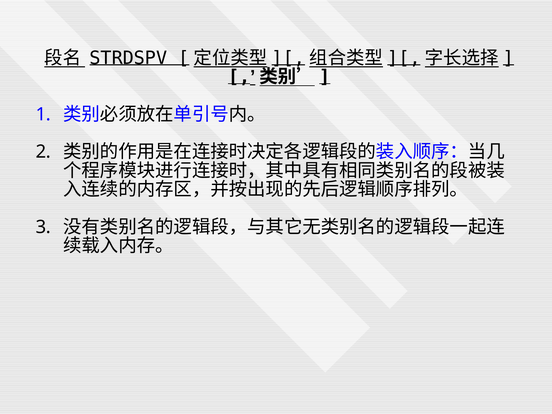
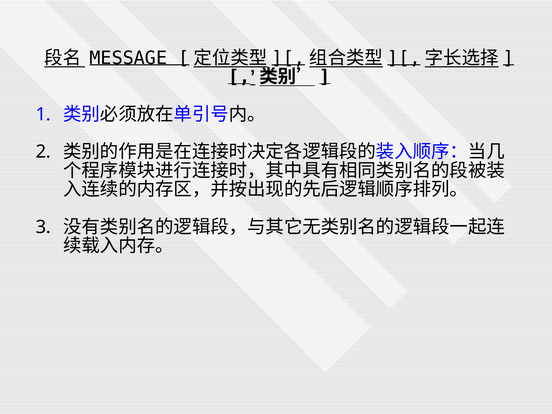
STRDSPV: STRDSPV -> MESSAGE
